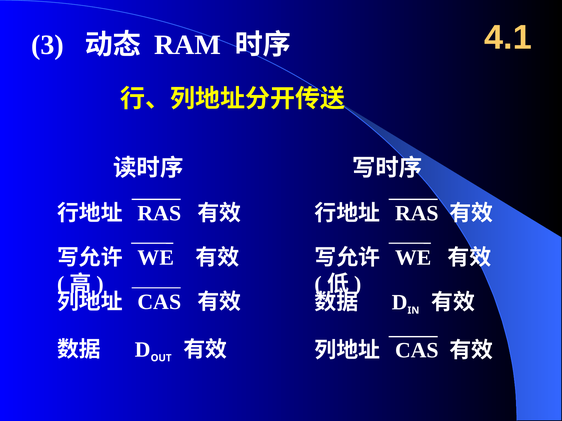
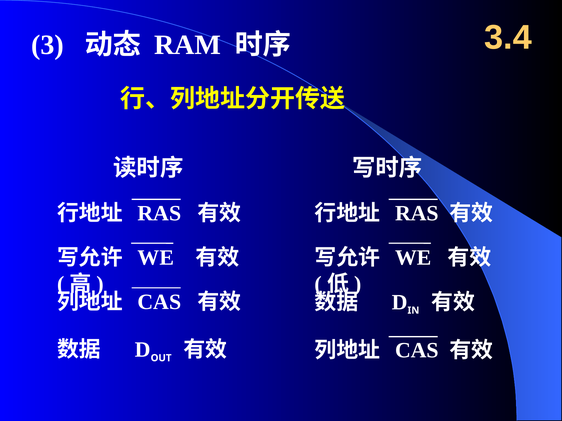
4.1: 4.1 -> 3.4
